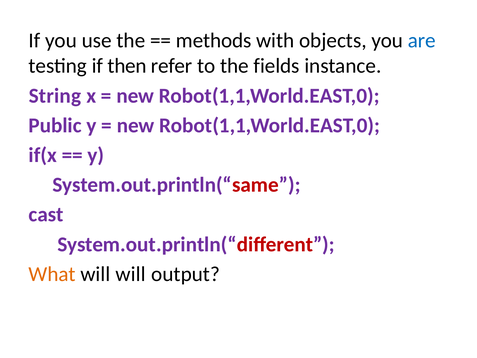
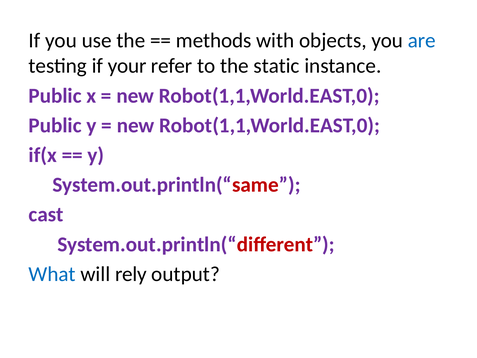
then: then -> your
fields: fields -> static
String at (55, 96): String -> Public
What colour: orange -> blue
will will: will -> rely
